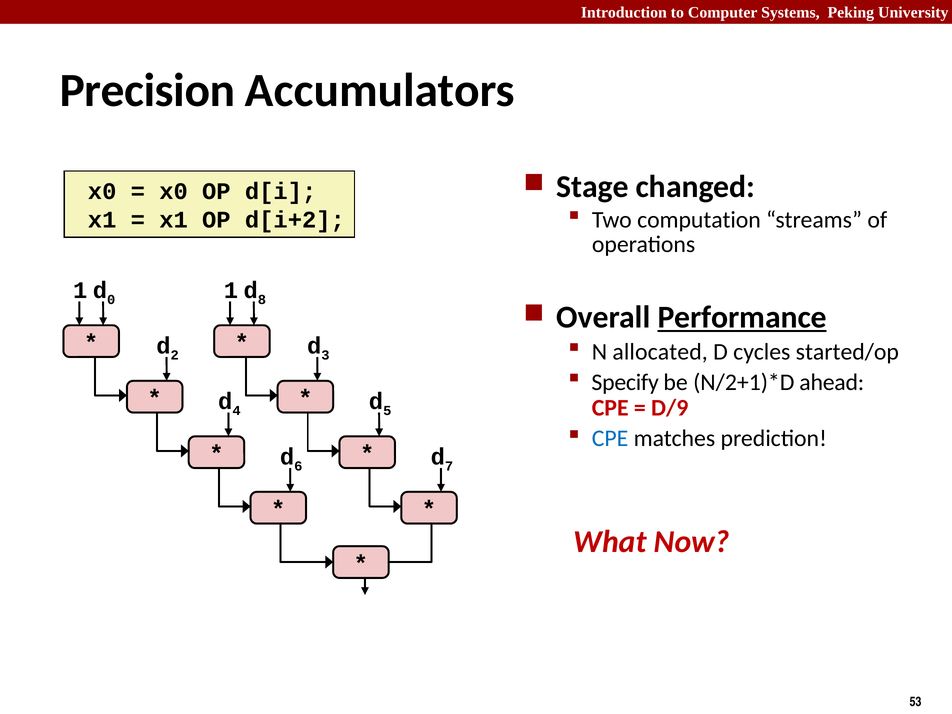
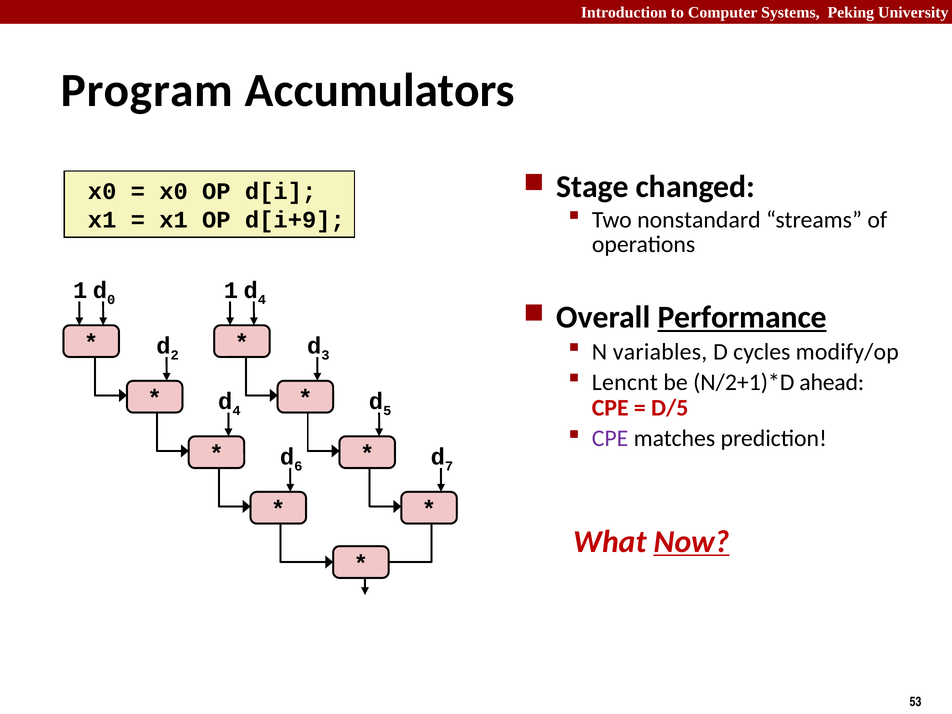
Precision: Precision -> Program
computation: computation -> nonstandard
d[i+2: d[i+2 -> d[i+9
8 at (262, 300): 8 -> 4
allocated: allocated -> variables
started/op: started/op -> modify/op
Specify: Specify -> Lencnt
D/9: D/9 -> D/5
CPE at (610, 439) colour: blue -> purple
Now underline: none -> present
